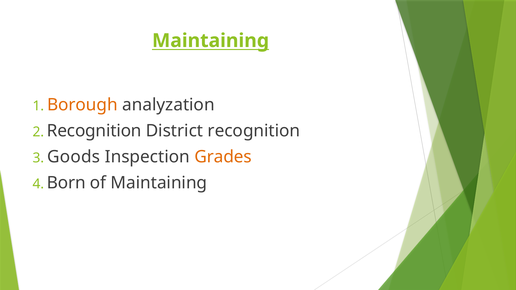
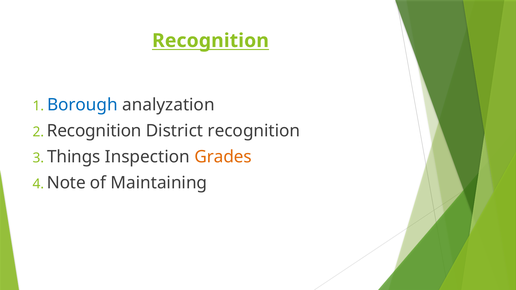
Maintaining at (211, 41): Maintaining -> Recognition
Borough colour: orange -> blue
Goods: Goods -> Things
Born: Born -> Note
